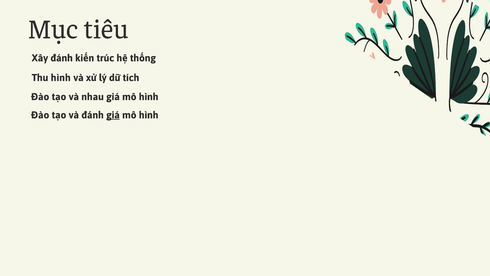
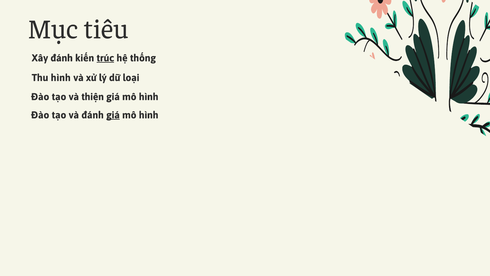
trúc underline: none -> present
tích: tích -> loại
nhau: nhau -> thiện
